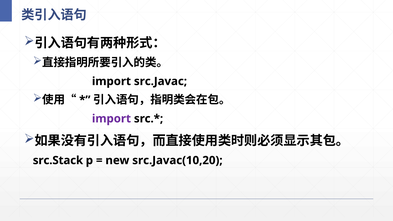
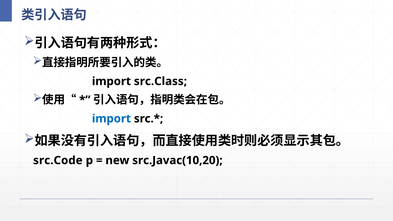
src.Javac: src.Javac -> src.Class
import at (111, 119) colour: purple -> blue
src.Stack: src.Stack -> src.Code
